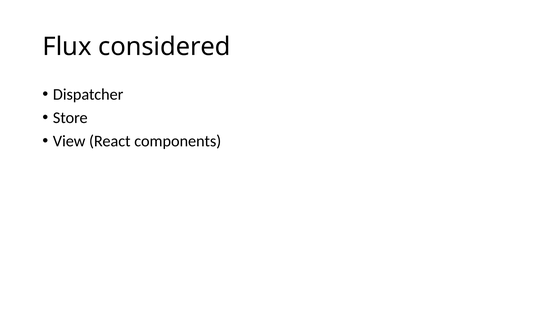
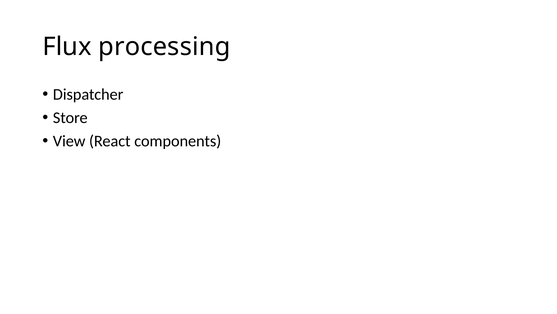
considered: considered -> processing
